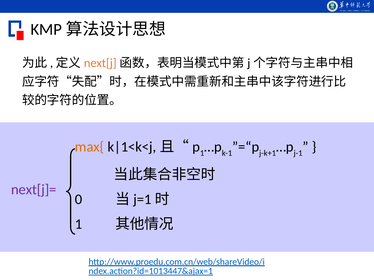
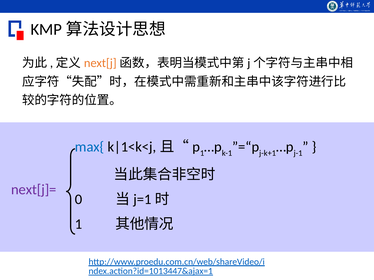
max{ colour: orange -> blue
